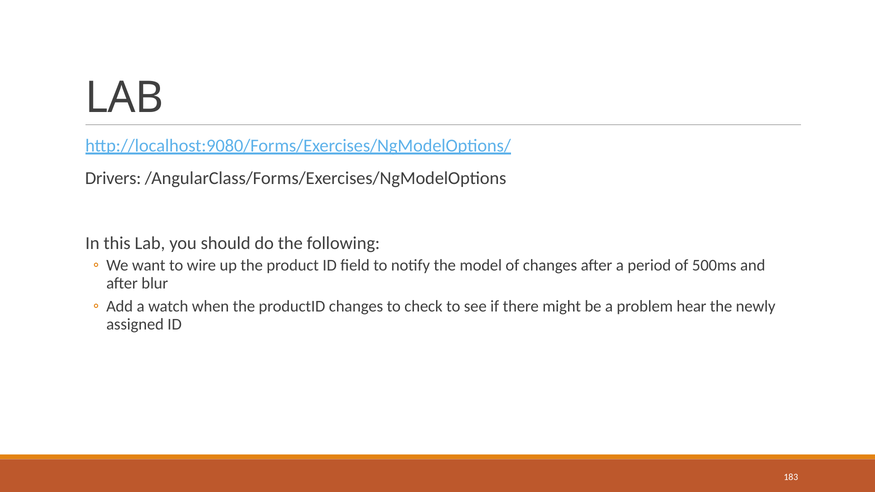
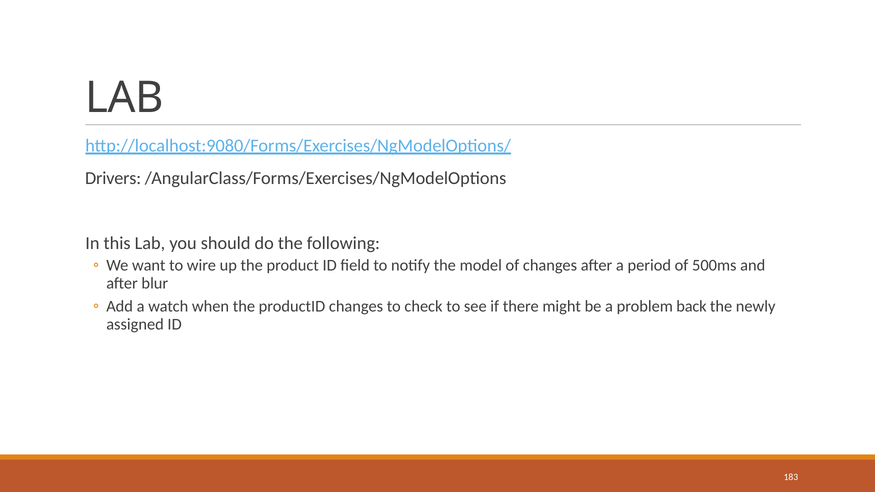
hear: hear -> back
